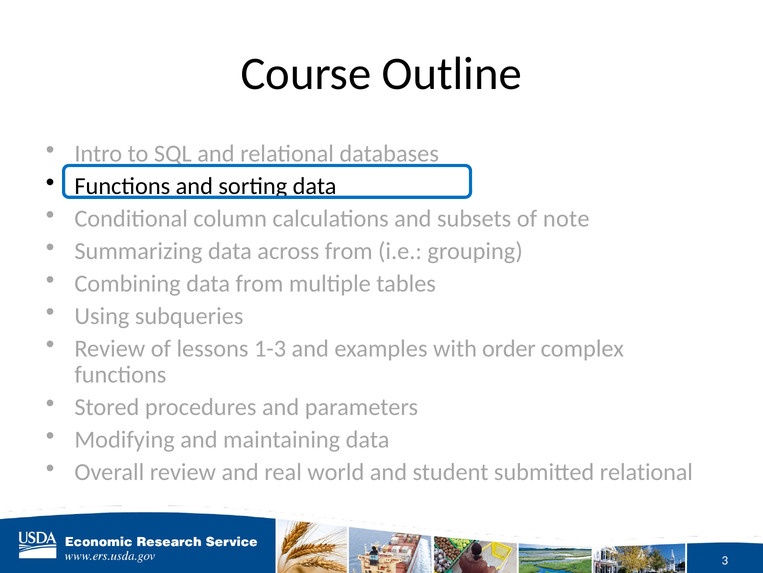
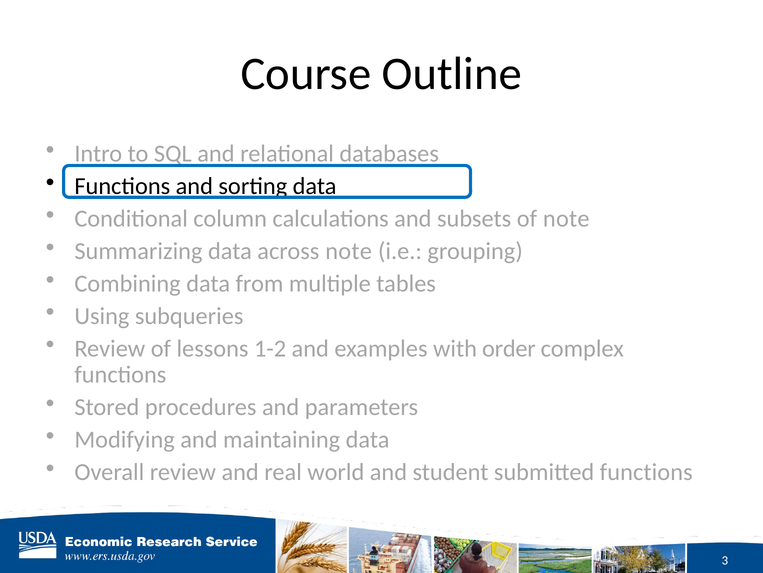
across from: from -> note
1-3: 1-3 -> 1-2
submitted relational: relational -> functions
